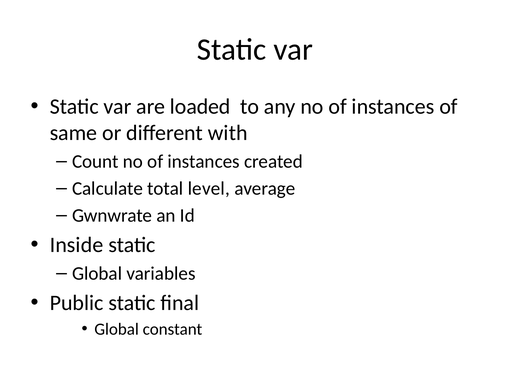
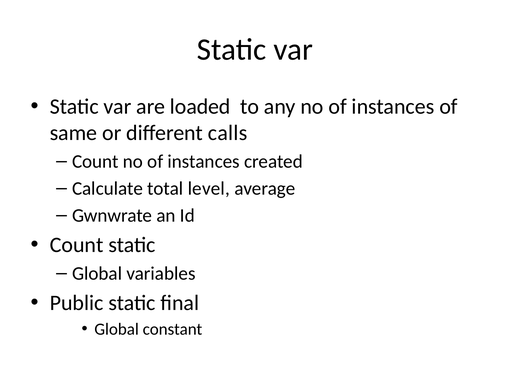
with: with -> calls
Inside at (77, 245): Inside -> Count
